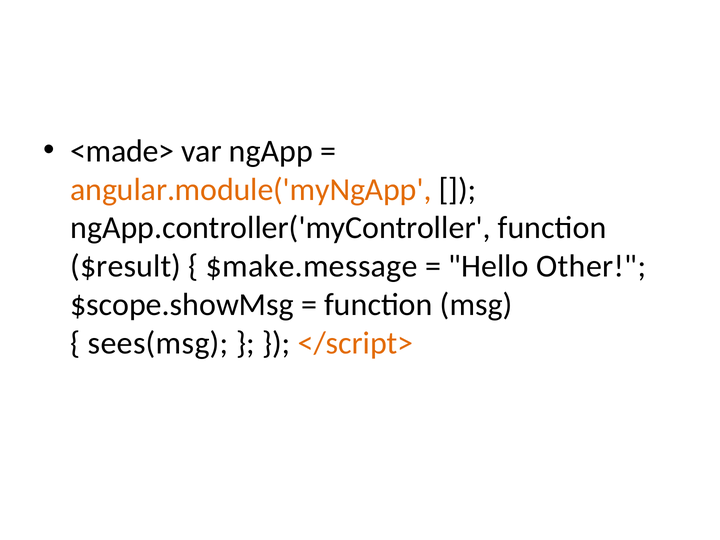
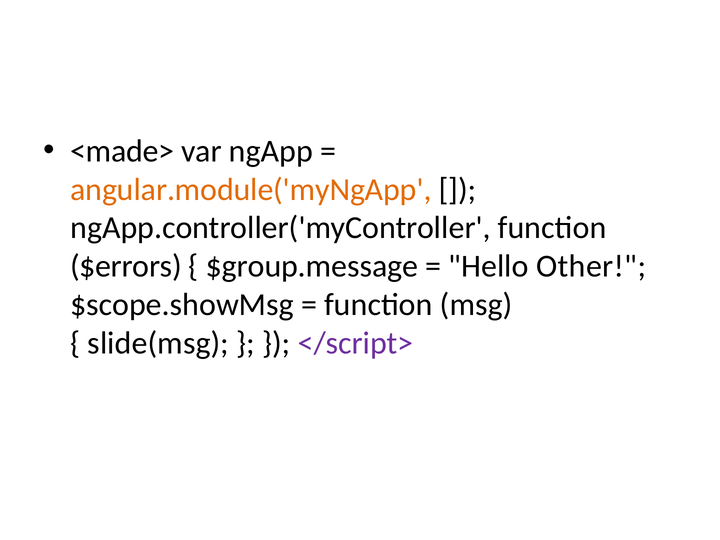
$result: $result -> $errors
$make.message: $make.message -> $group.message
sees(msg: sees(msg -> slide(msg
</script> colour: orange -> purple
